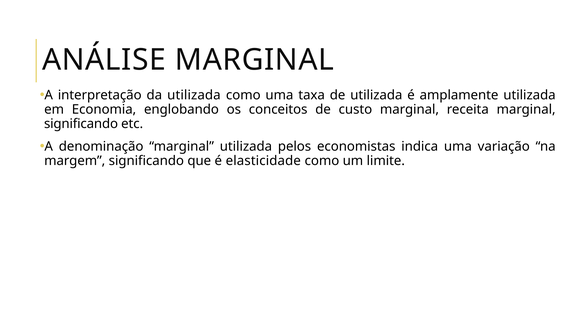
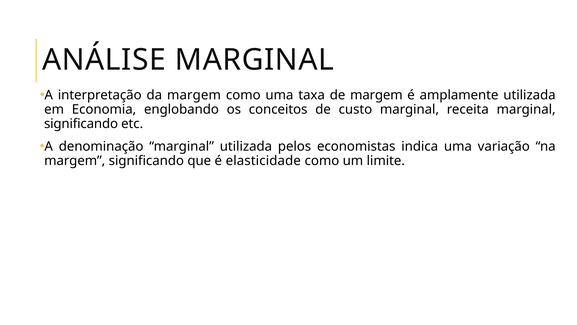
da utilizada: utilizada -> margem
de utilizada: utilizada -> margem
